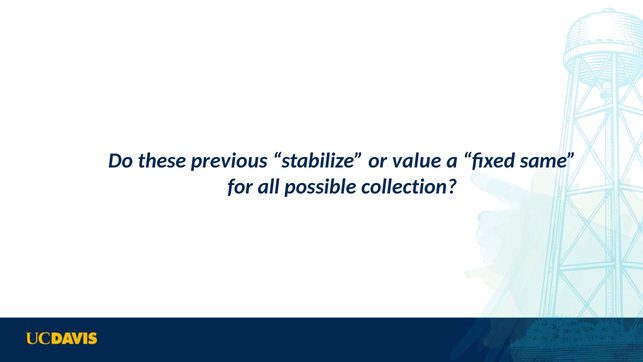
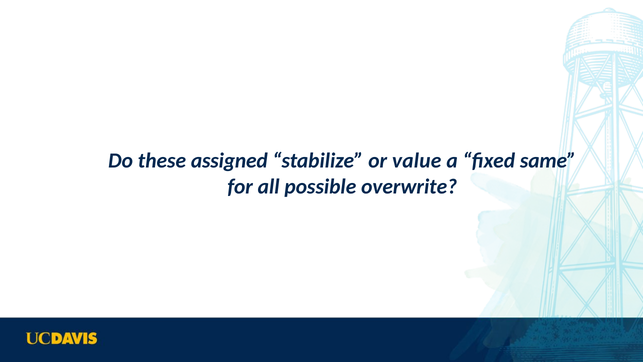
previous: previous -> assigned
collection: collection -> overwrite
